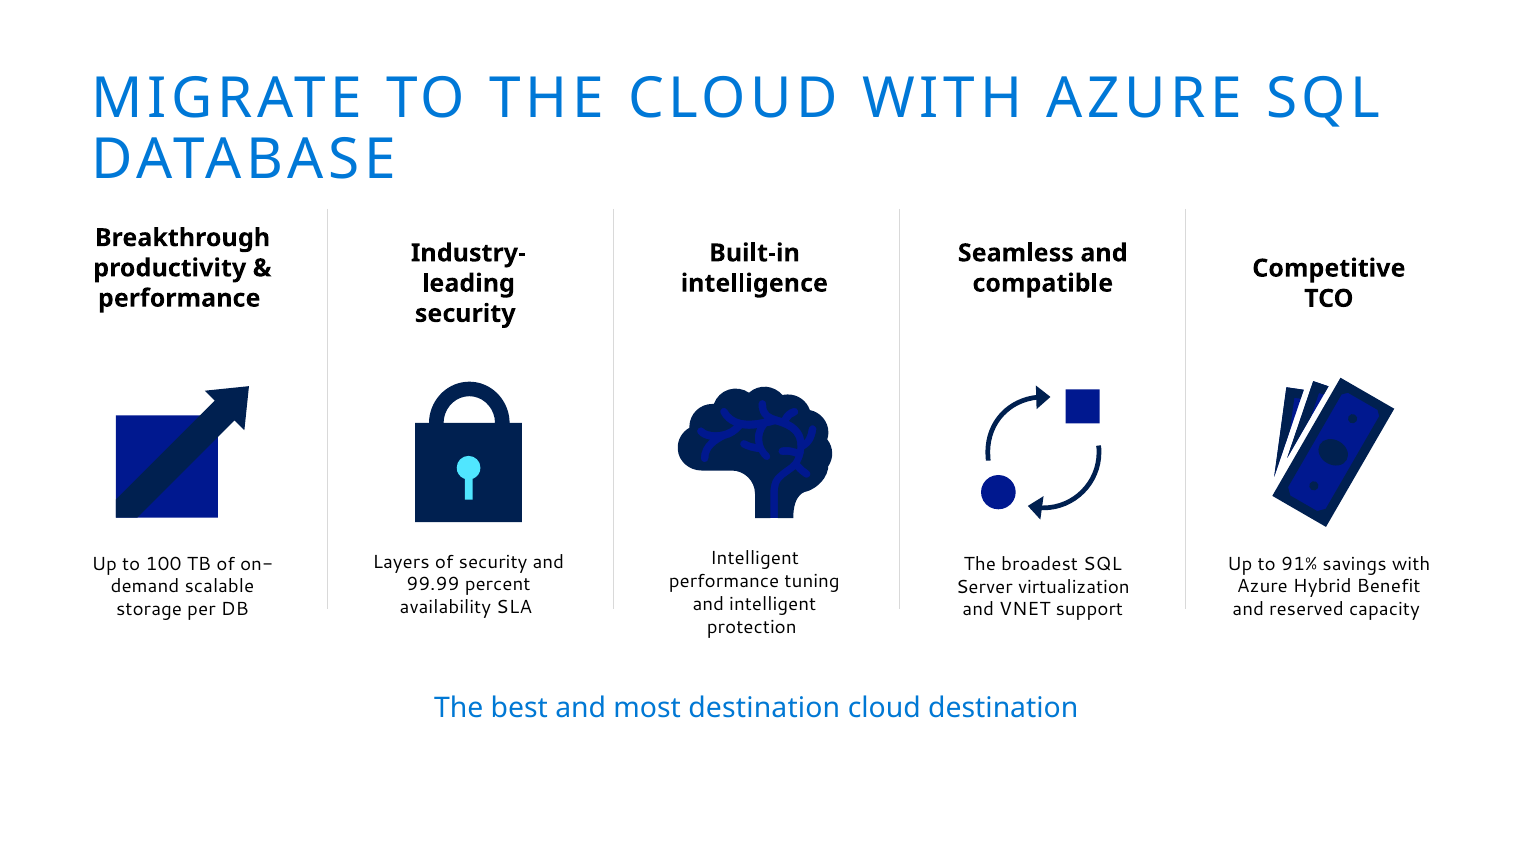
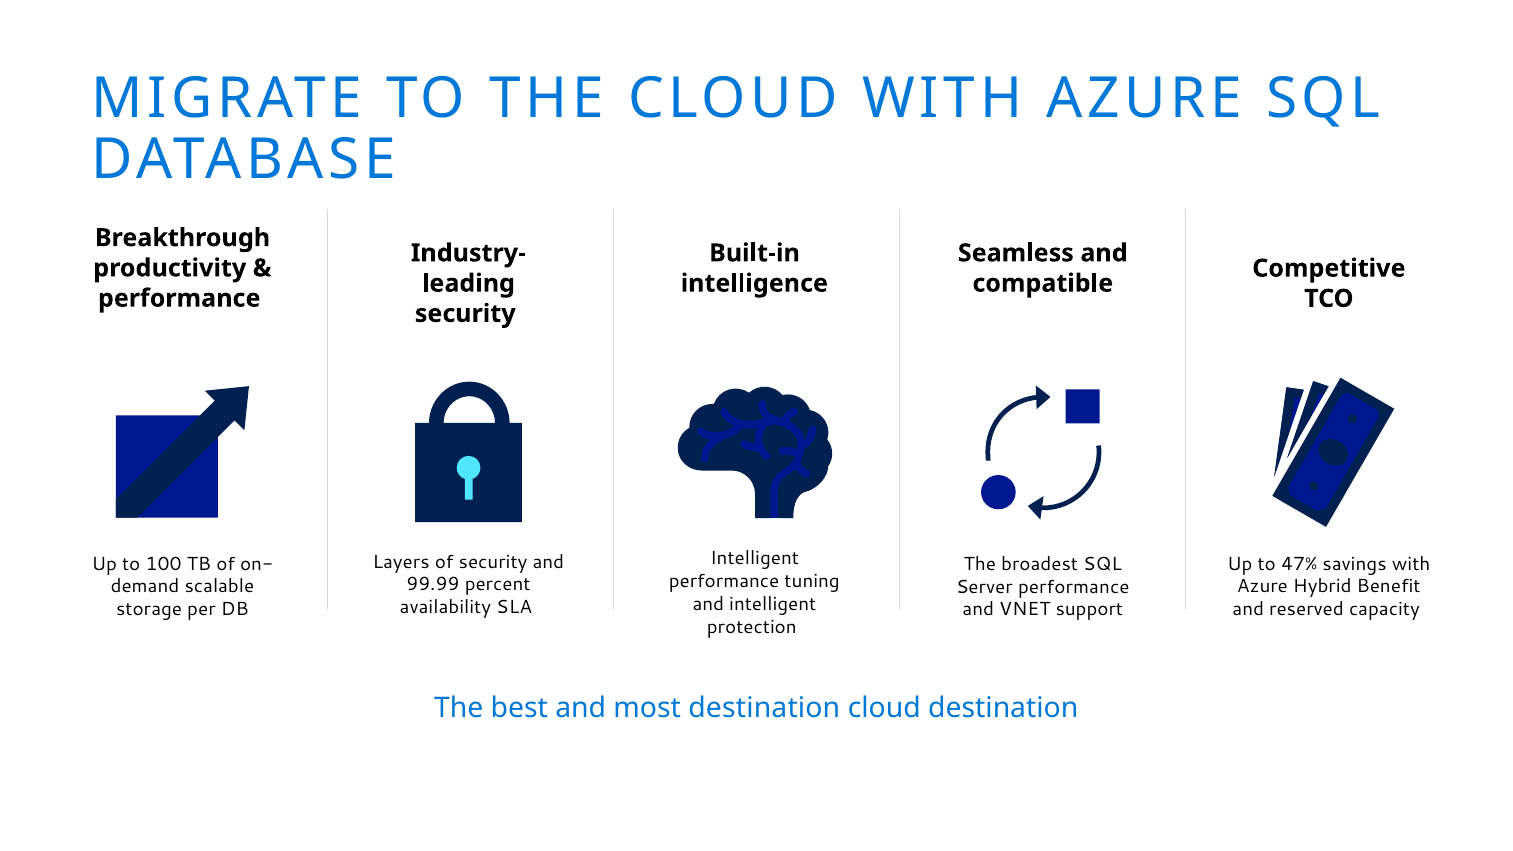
91%: 91% -> 47%
Server virtualization: virtualization -> performance
